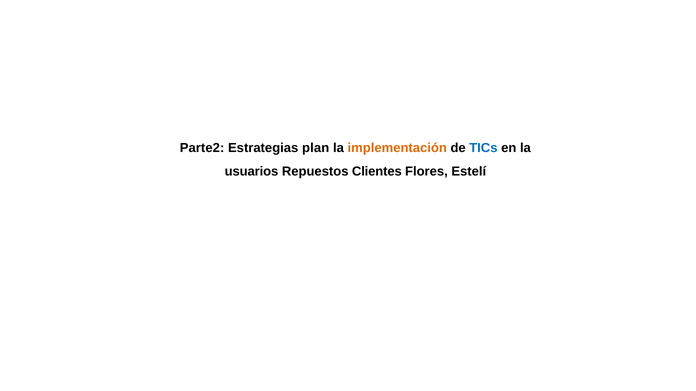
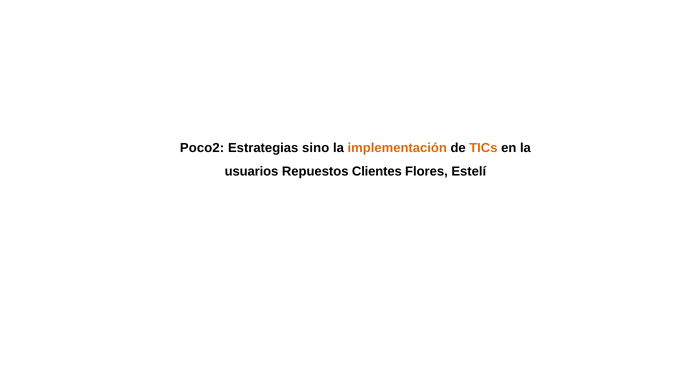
Parte2: Parte2 -> Poco2
plan: plan -> sino
TICs colour: blue -> orange
